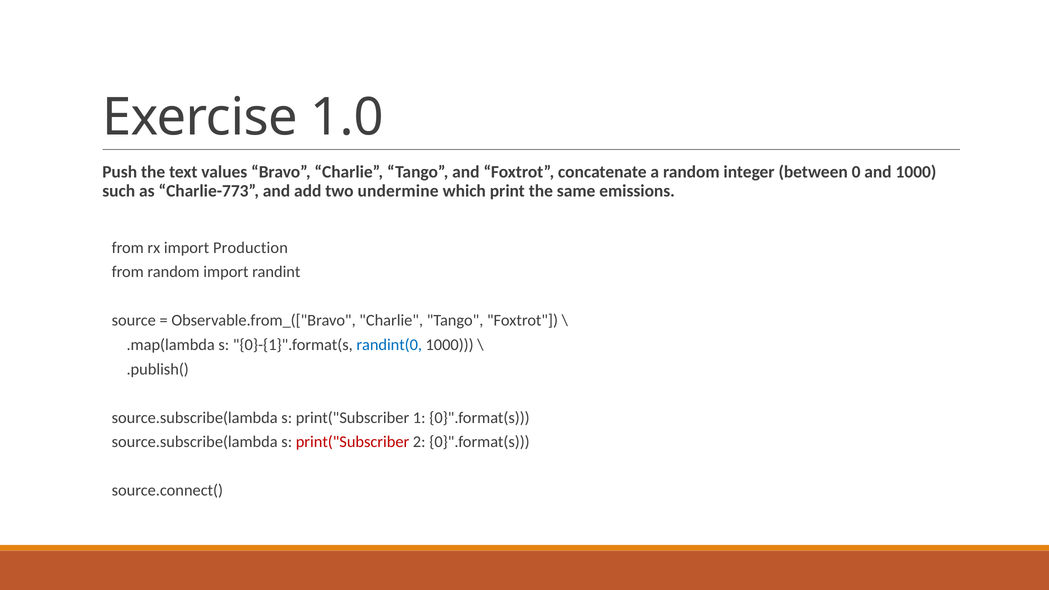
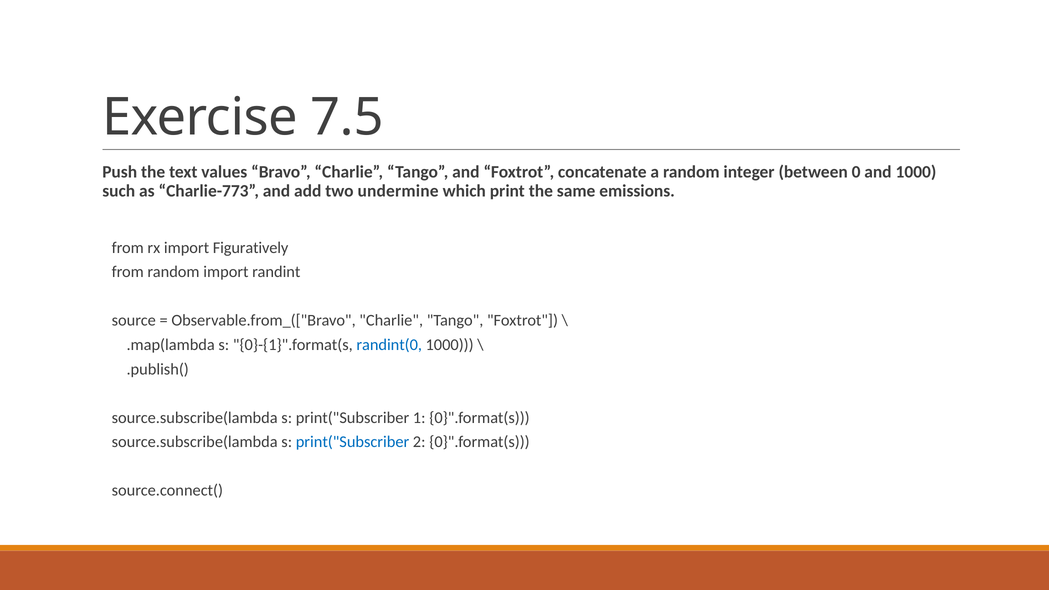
1.0: 1.0 -> 7.5
Production: Production -> Figuratively
print("Subscriber at (353, 442) colour: red -> blue
